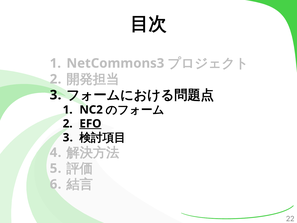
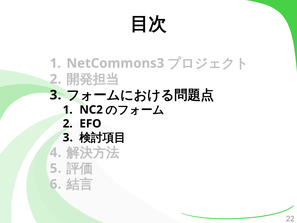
EFO underline: present -> none
